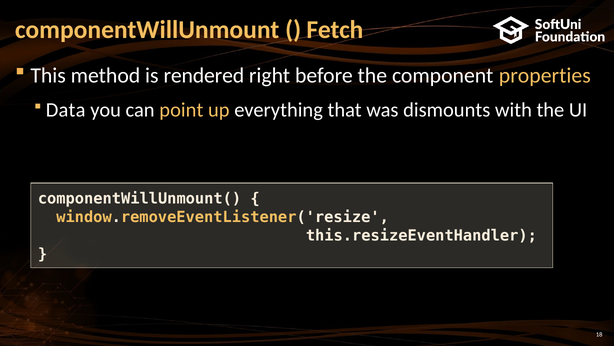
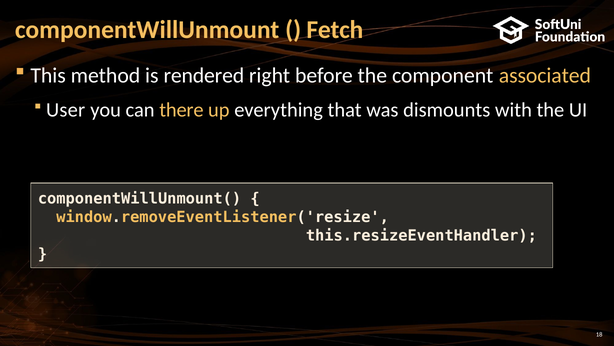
properties: properties -> associated
Data: Data -> User
point: point -> there
